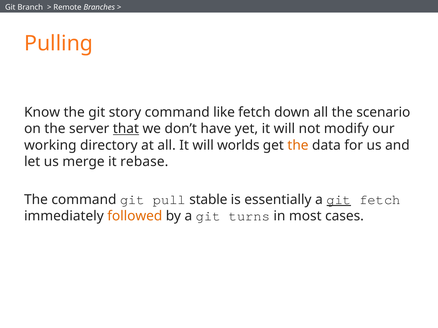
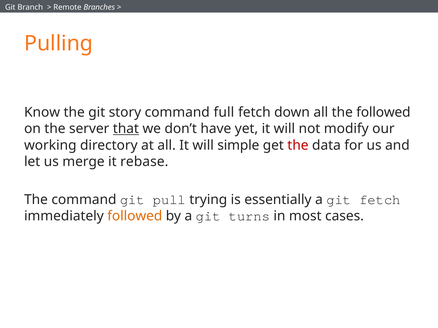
like: like -> full
the scenario: scenario -> followed
worlds: worlds -> simple
the at (298, 145) colour: orange -> red
stable: stable -> trying
git at (339, 200) underline: present -> none
